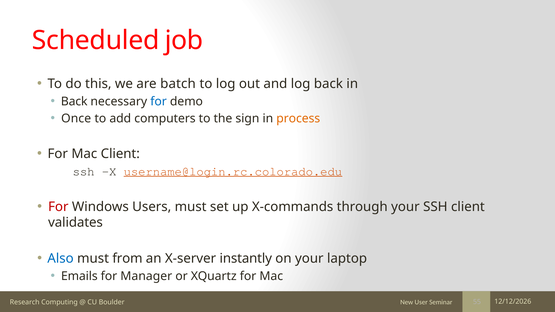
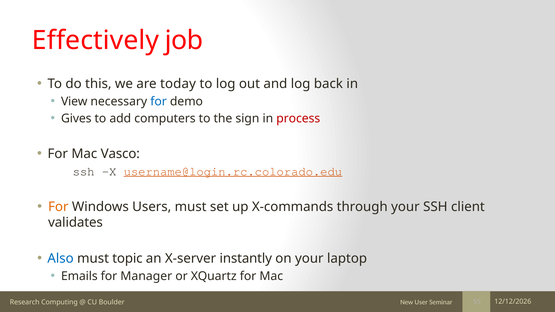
Scheduled: Scheduled -> Effectively
batch: batch -> today
Back at (74, 102): Back -> View
Once: Once -> Gives
process colour: orange -> red
Mac Client: Client -> Vasco
For at (58, 207) colour: red -> orange
from: from -> topic
